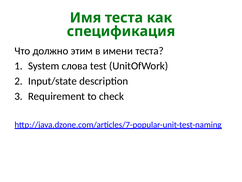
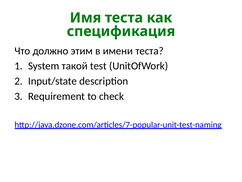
слова: слова -> такой
